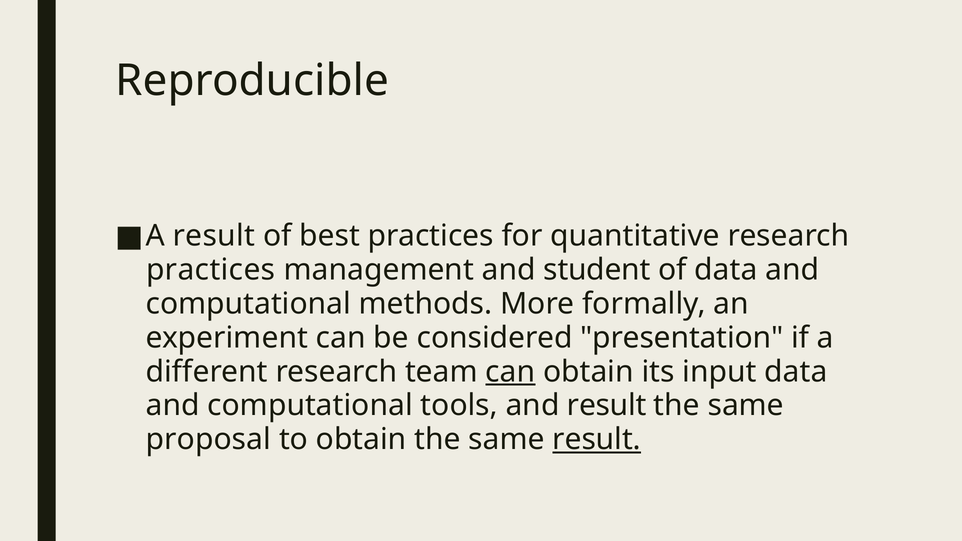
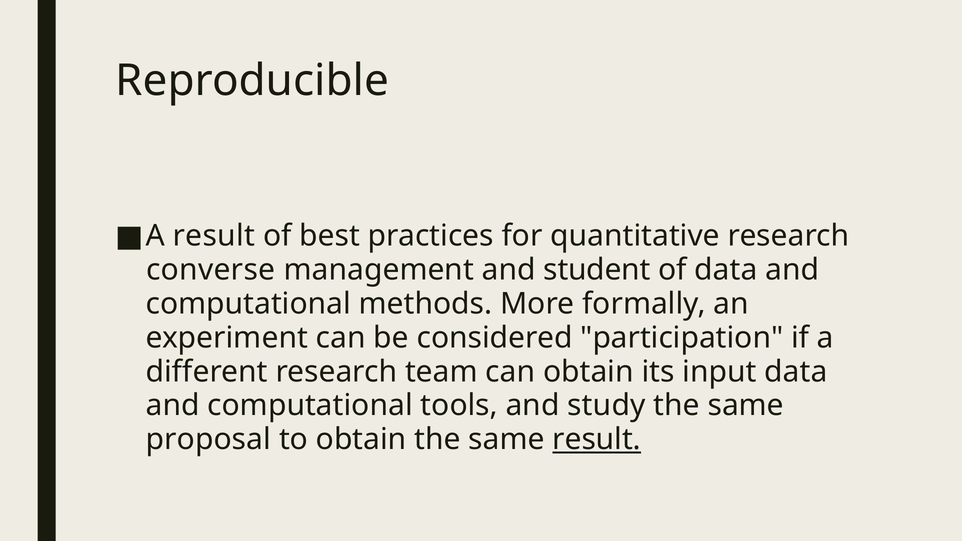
practices at (211, 270): practices -> converse
presentation: presentation -> participation
can at (510, 372) underline: present -> none
and result: result -> study
